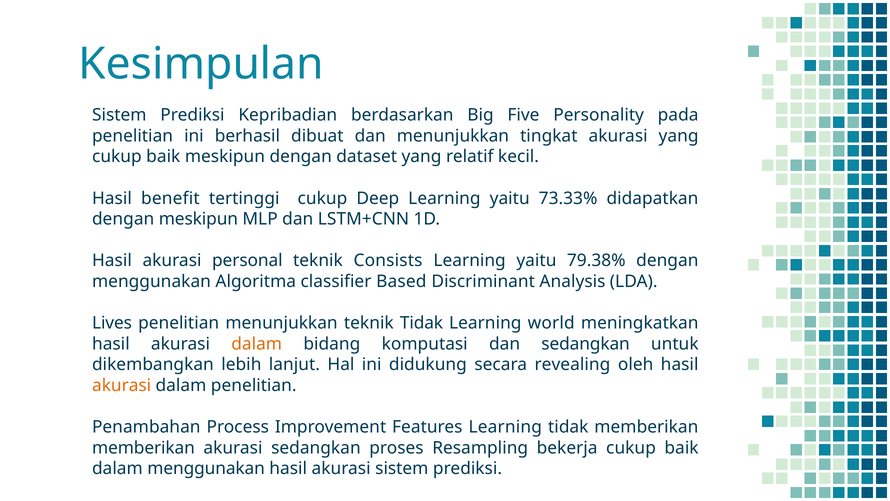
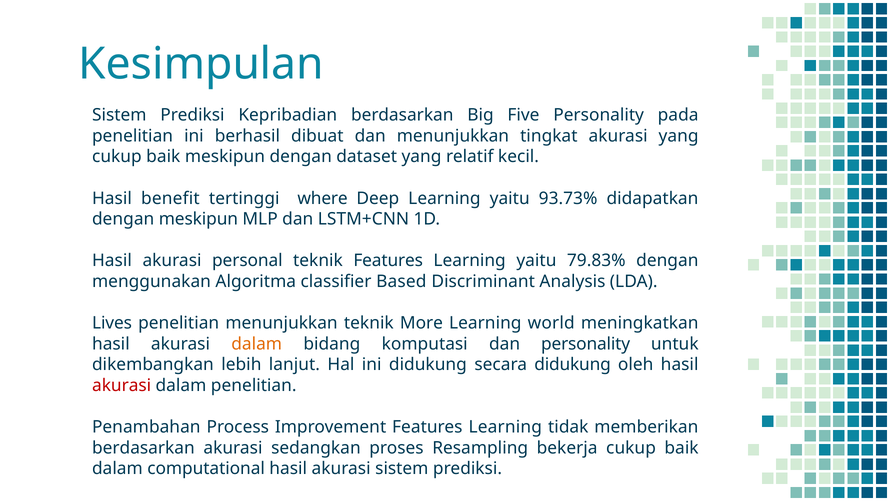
tertinggi cukup: cukup -> where
73.33%: 73.33% -> 93.73%
teknik Consists: Consists -> Features
79.38%: 79.38% -> 79.83%
teknik Tidak: Tidak -> More
dan sedangkan: sedangkan -> personality
secara revealing: revealing -> didukung
akurasi at (122, 385) colour: orange -> red
memberikan at (143, 448): memberikan -> berdasarkan
dalam menggunakan: menggunakan -> computational
